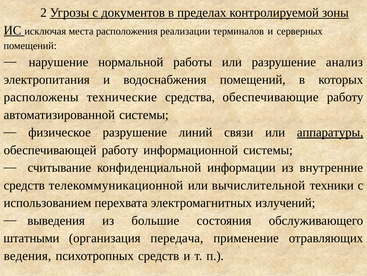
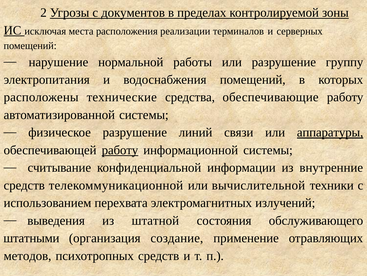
анализ: анализ -> группу
работу at (120, 150) underline: none -> present
большие: большие -> штатной
передача: передача -> создание
ведения: ведения -> методов
